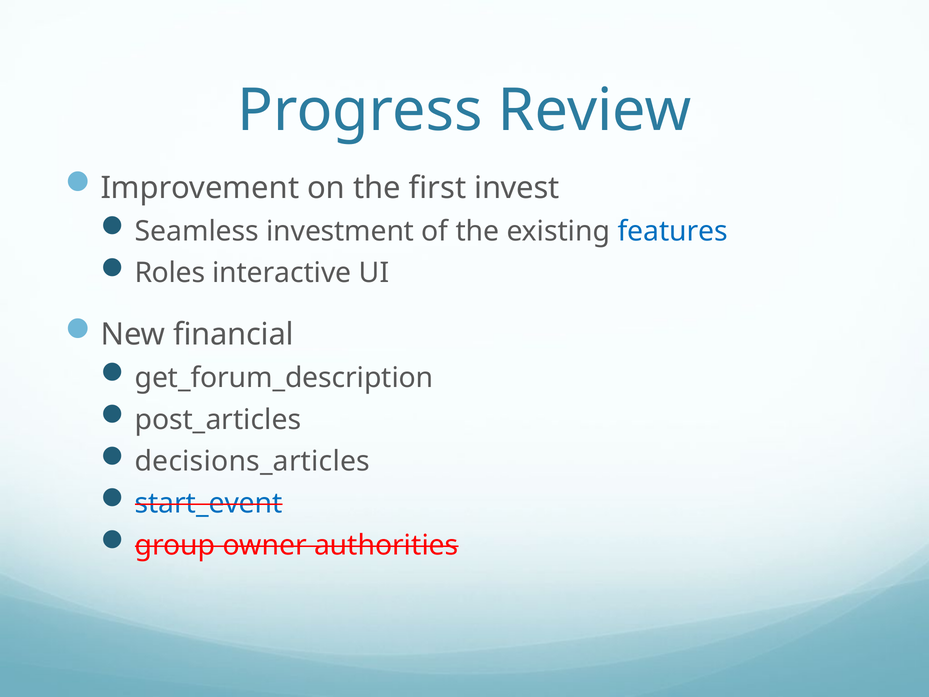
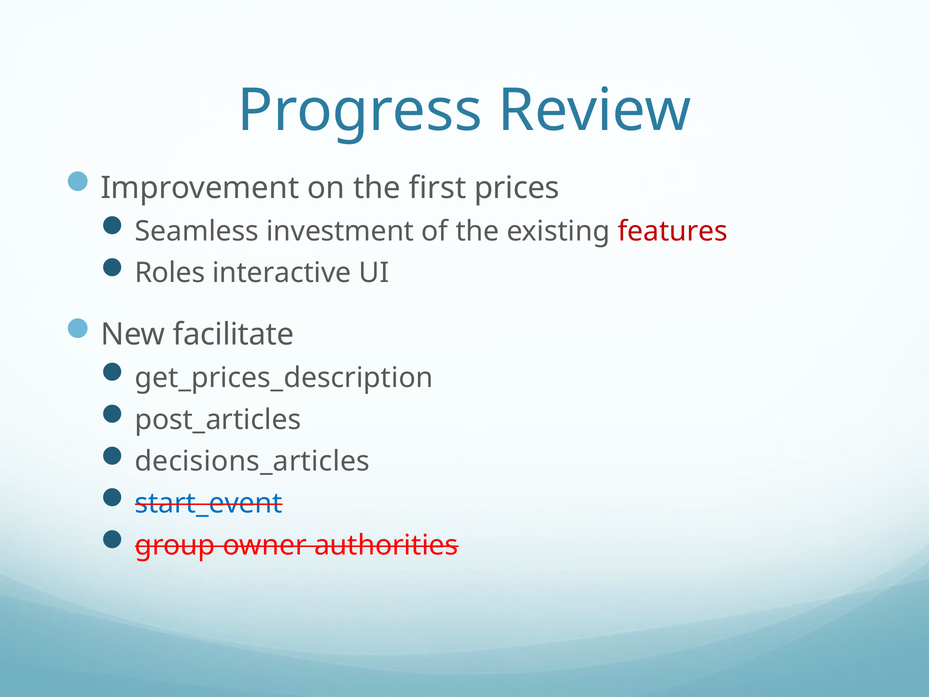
invest: invest -> prices
features colour: blue -> red
financial: financial -> facilitate
get_forum_description: get_forum_description -> get_prices_description
